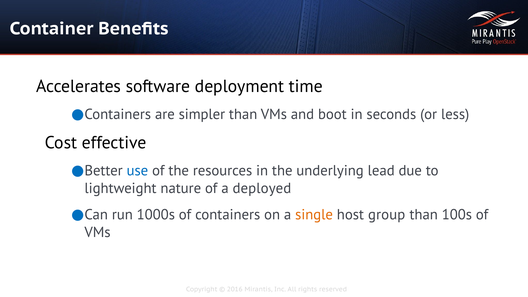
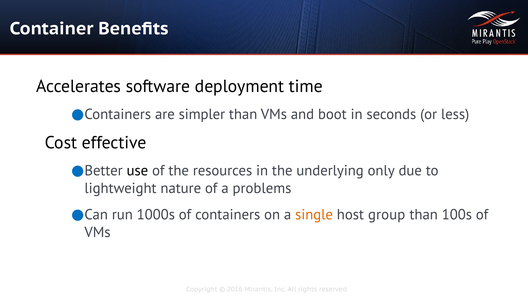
use colour: blue -> black
lead: lead -> only
deployed: deployed -> problems
